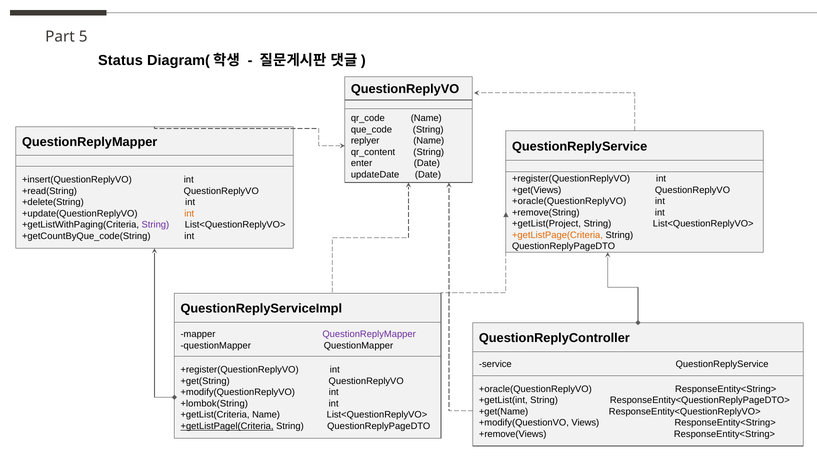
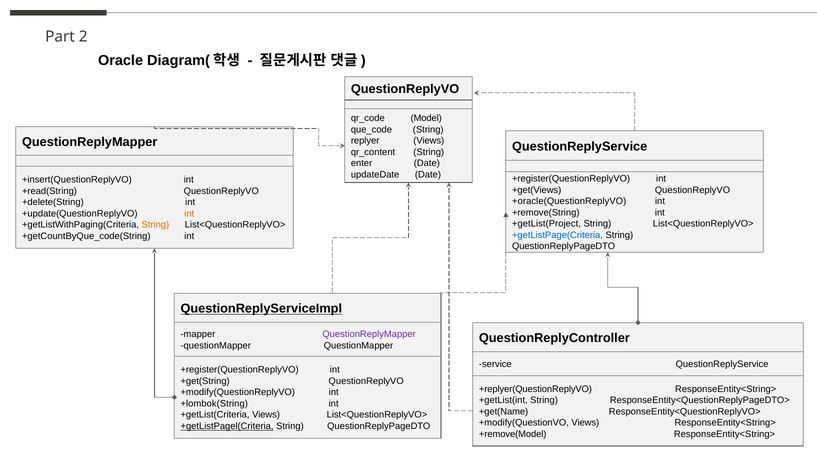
5: 5 -> 2
Status: Status -> Oracle
qr_code Name: Name -> Model
replyer Name: Name -> Views
String at (155, 225) colour: purple -> orange
+getListPage(Criteria colour: orange -> blue
QuestionReplyServiceImpl underline: none -> present
+oracle(QuestionReplyVO at (535, 389): +oracle(QuestionReplyVO -> +replyer(QuestionReplyVO
+getList(Criteria Name: Name -> Views
+remove(Views: +remove(Views -> +remove(Model
